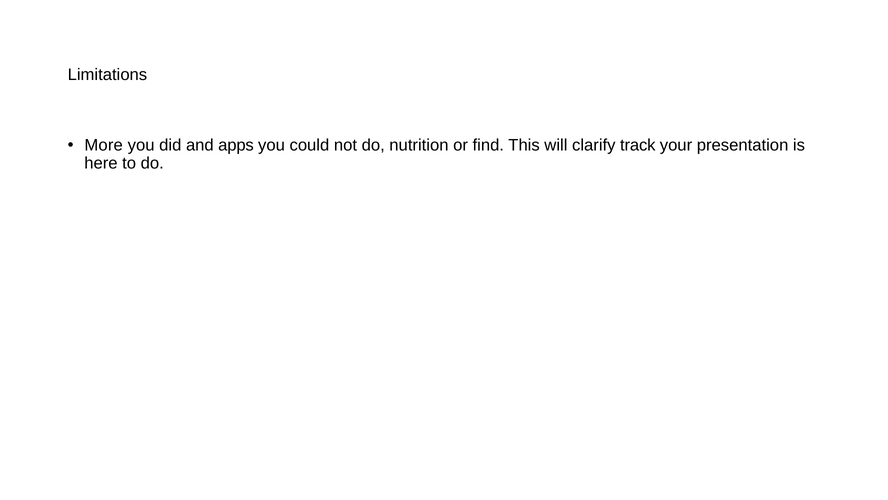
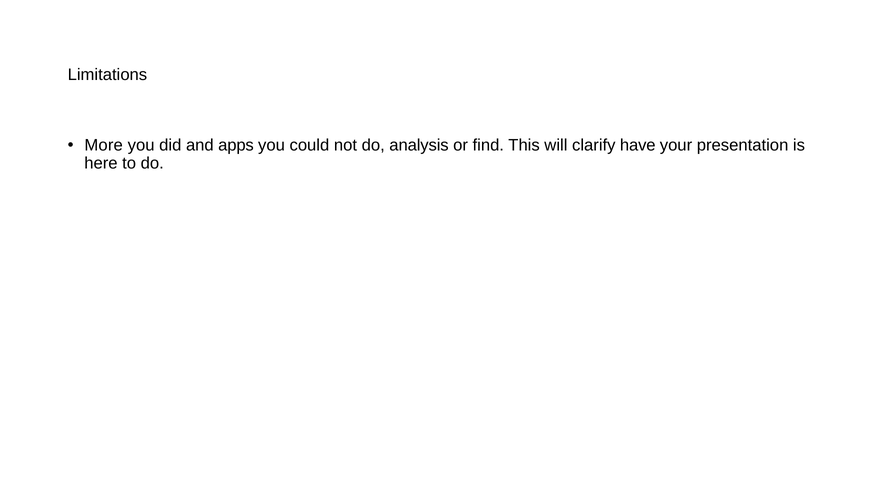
nutrition: nutrition -> analysis
track: track -> have
